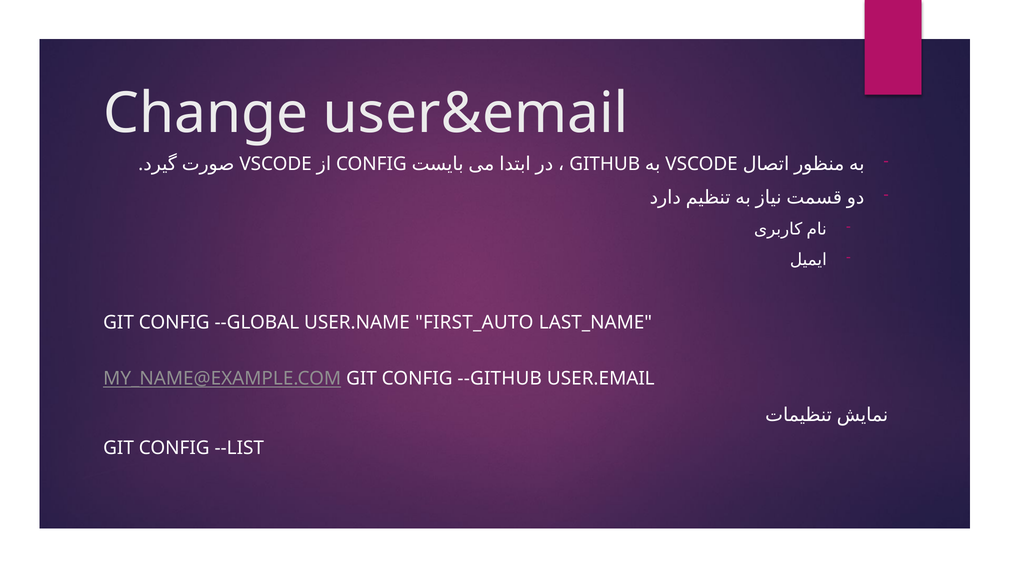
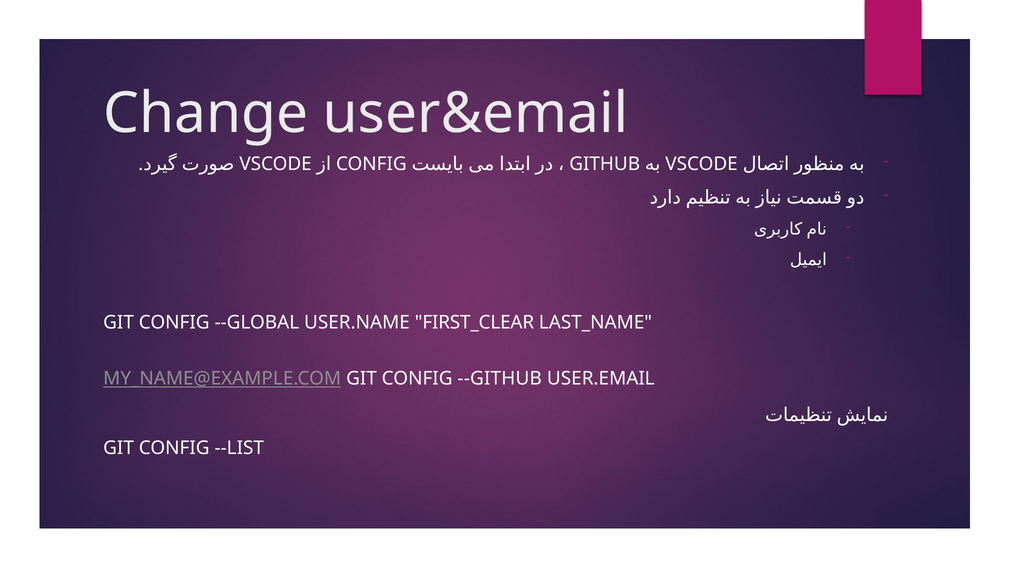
FIRST_AUTO: FIRST_AUTO -> FIRST_CLEAR
